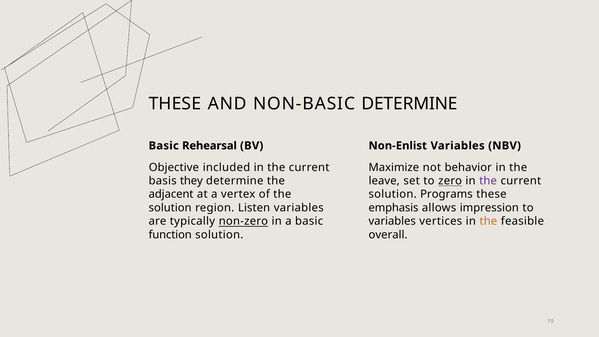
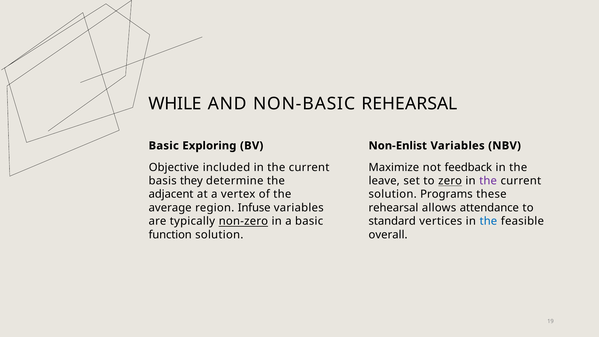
THESE at (175, 104): THESE -> WHILE
NON-BASIC DETERMINE: DETERMINE -> REHEARSAL
Rehearsal: Rehearsal -> Exploring
behavior: behavior -> feedback
solution at (170, 208): solution -> average
Listen: Listen -> Infuse
emphasis at (393, 208): emphasis -> rehearsal
impression: impression -> attendance
variables at (392, 221): variables -> standard
the at (488, 221) colour: orange -> blue
